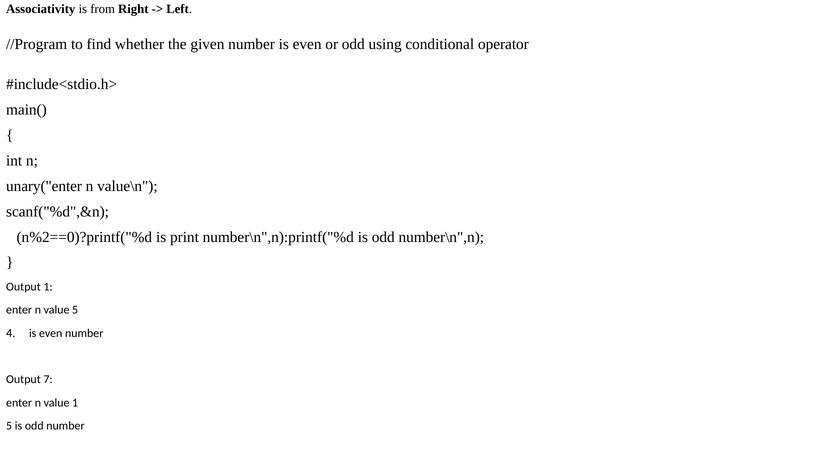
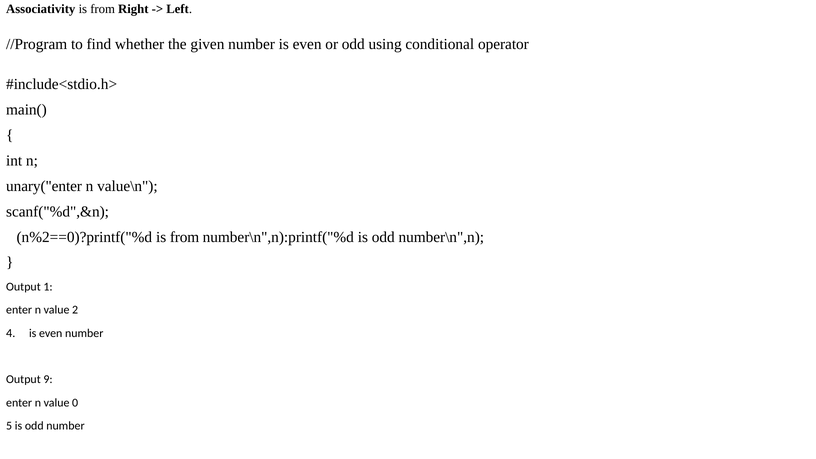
n%2==0)?printf("%d is print: print -> from
value 5: 5 -> 2
7: 7 -> 9
value 1: 1 -> 0
